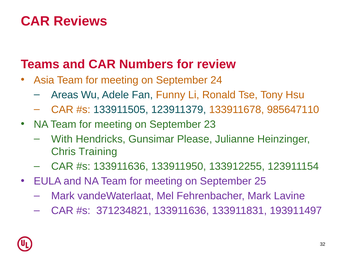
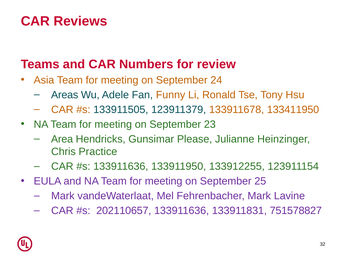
985647110: 985647110 -> 133411950
With: With -> Area
Training: Training -> Practice
371234821: 371234821 -> 202110657
193911497: 193911497 -> 751578827
